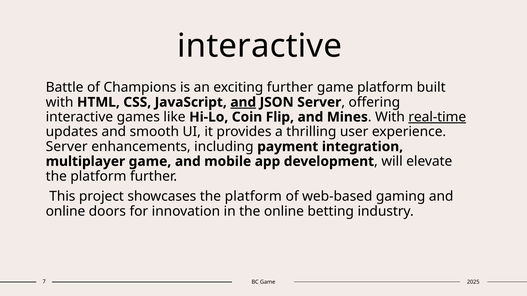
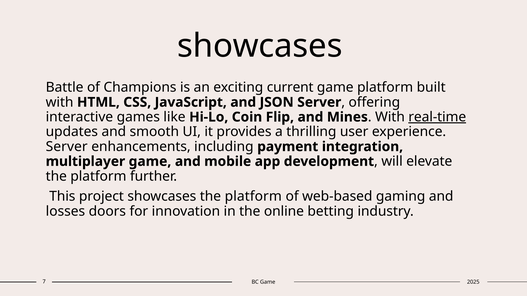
interactive at (260, 46): interactive -> showcases
exciting further: further -> current
and at (243, 102) underline: present -> none
online at (65, 212): online -> losses
